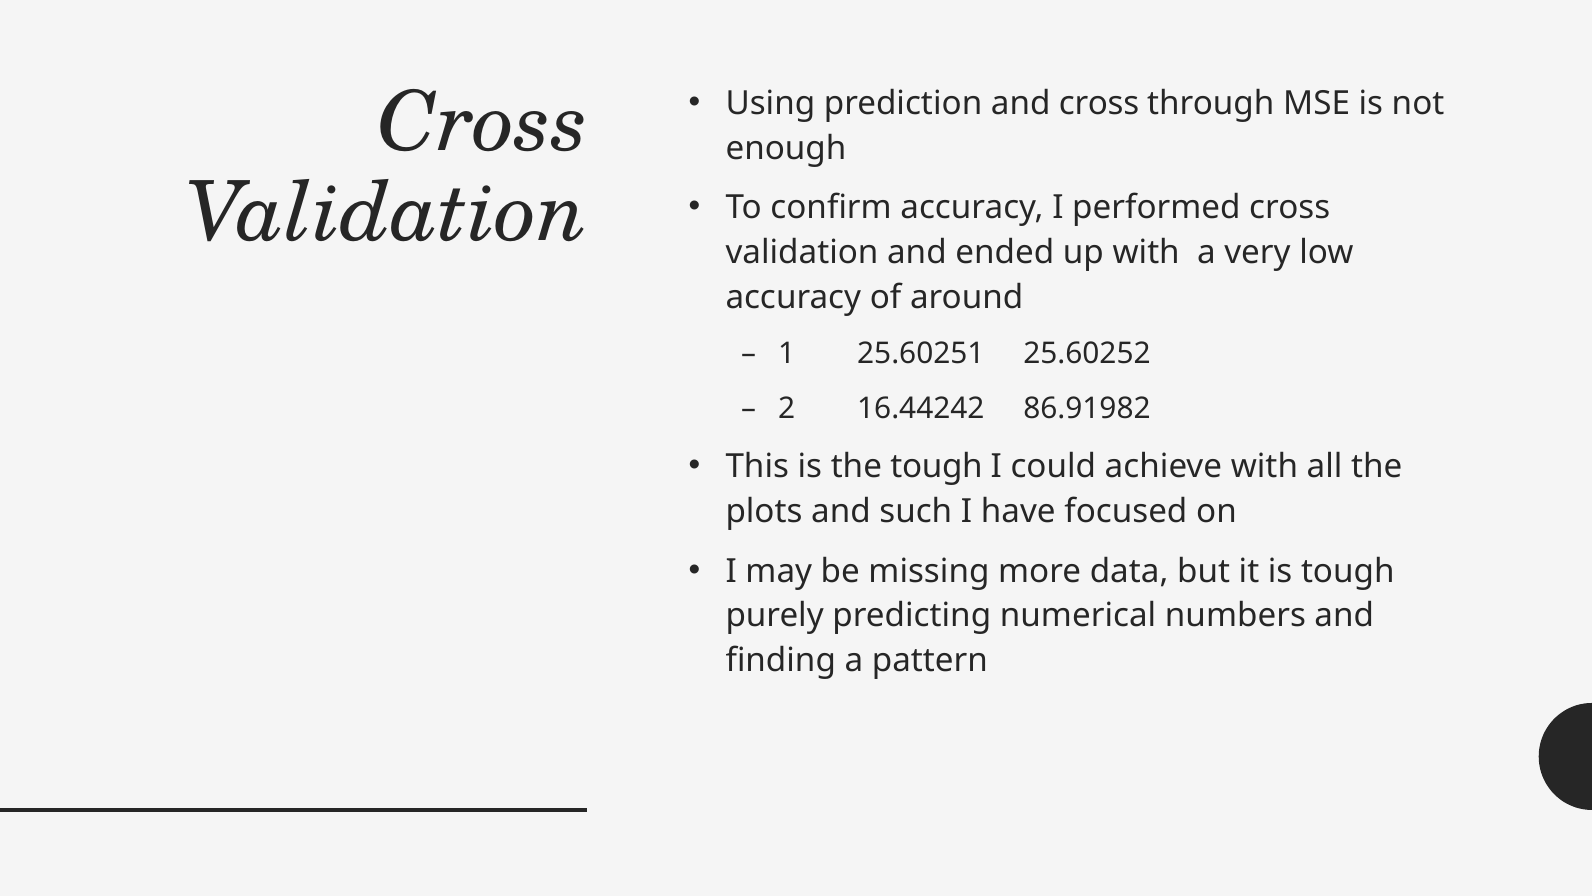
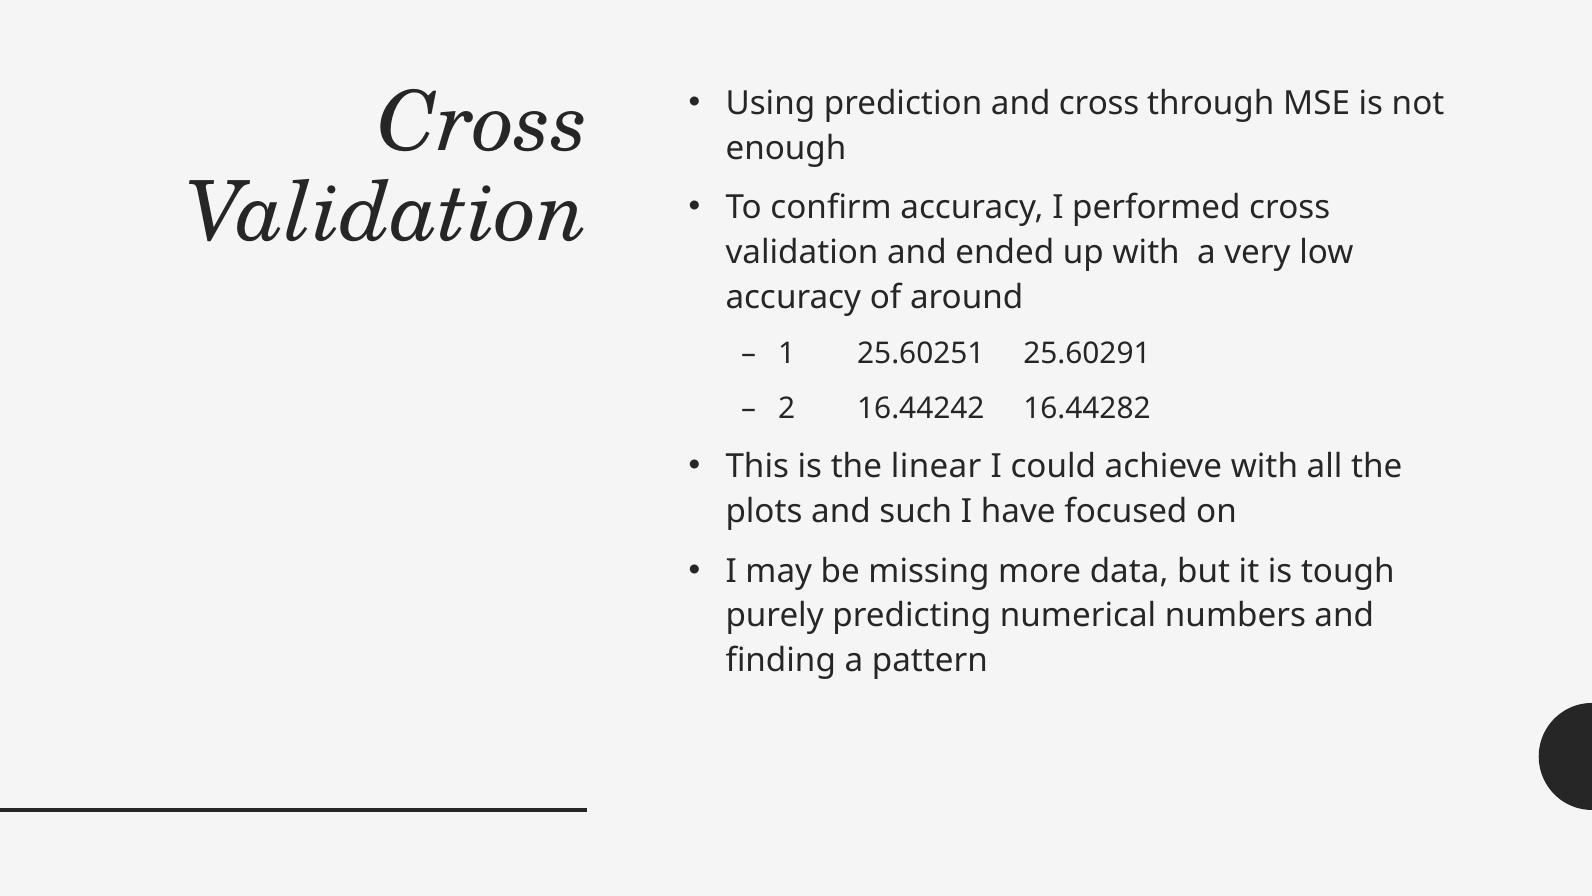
25.60252: 25.60252 -> 25.60291
86.91982: 86.91982 -> 16.44282
the tough: tough -> linear
